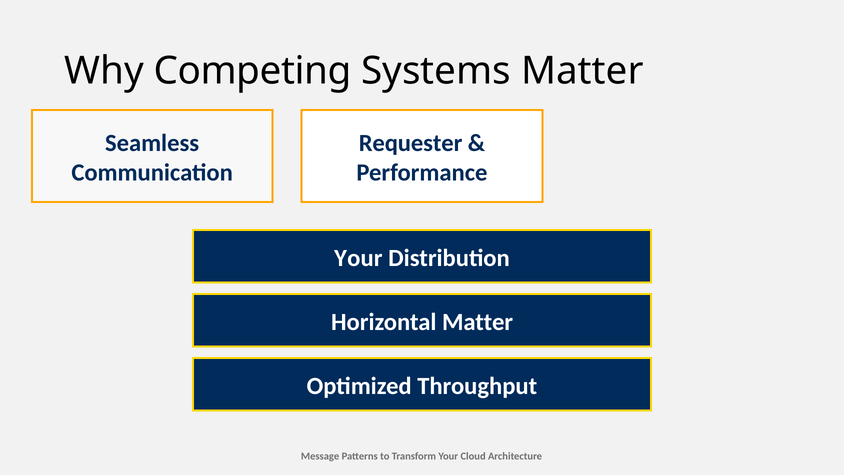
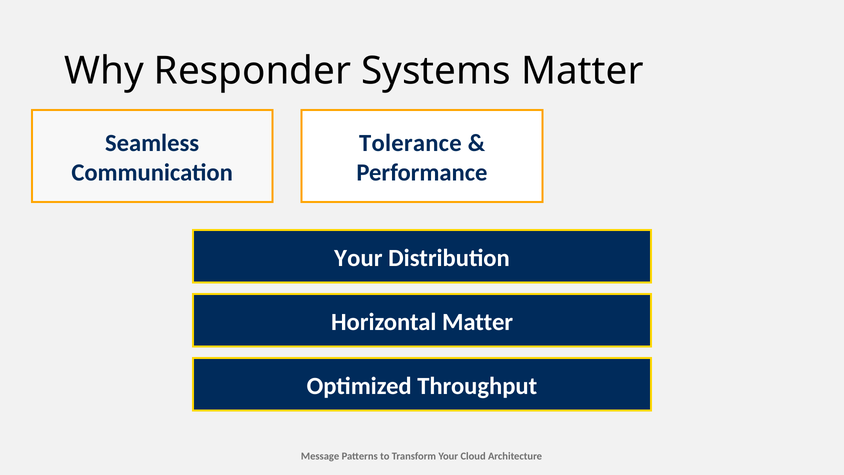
Competing: Competing -> Responder
Requester: Requester -> Tolerance
